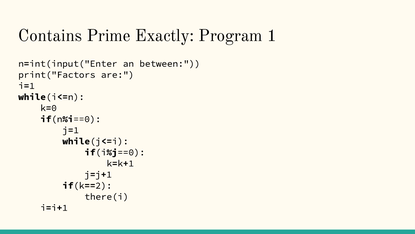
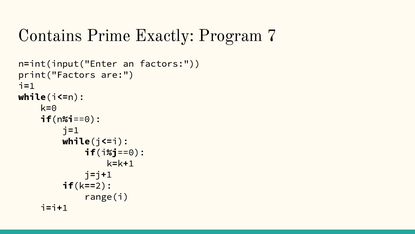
1: 1 -> 7
between: between -> factors
there(i: there(i -> range(i
